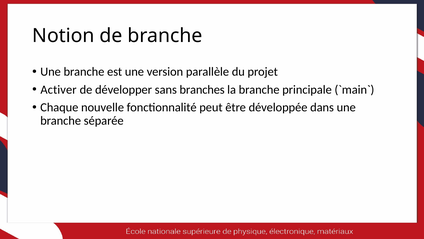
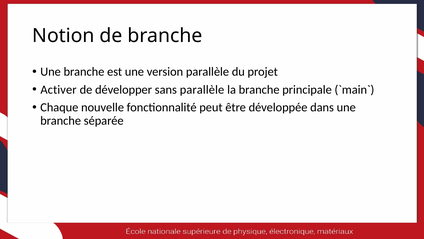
sans branches: branches -> parallèle
